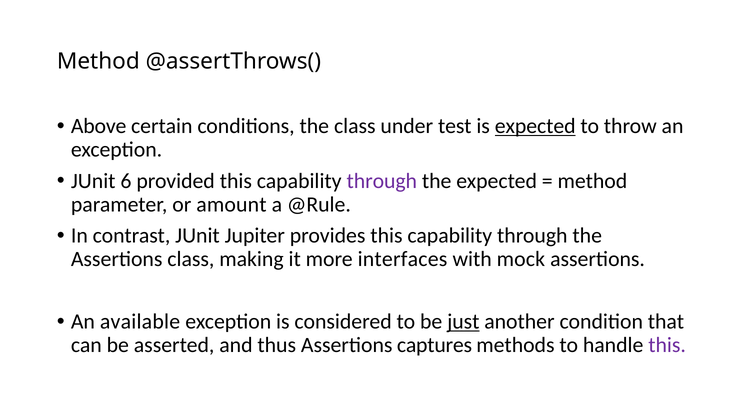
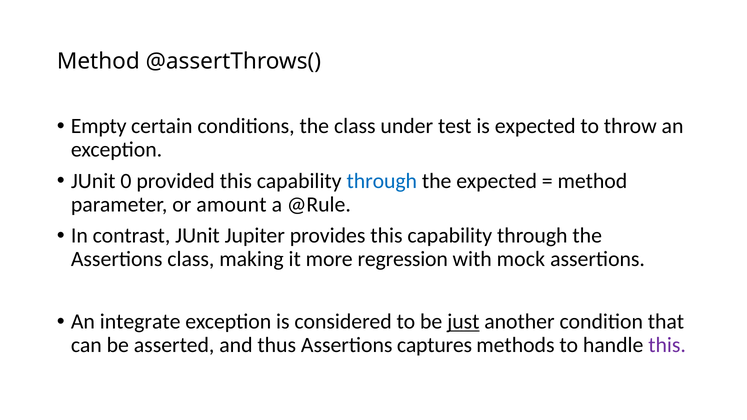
Above: Above -> Empty
expected at (535, 126) underline: present -> none
6: 6 -> 0
through at (382, 181) colour: purple -> blue
interfaces: interfaces -> regression
available: available -> integrate
